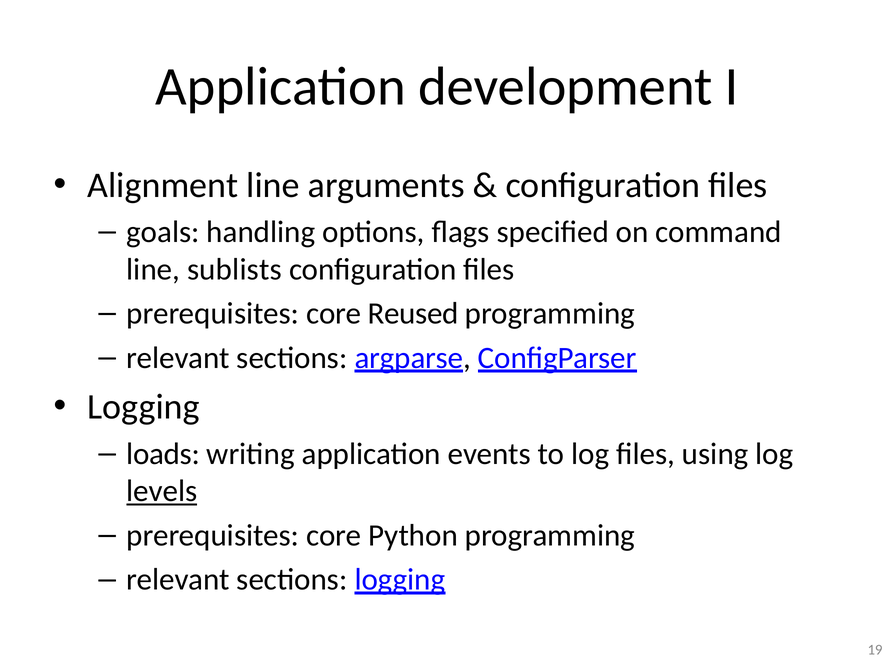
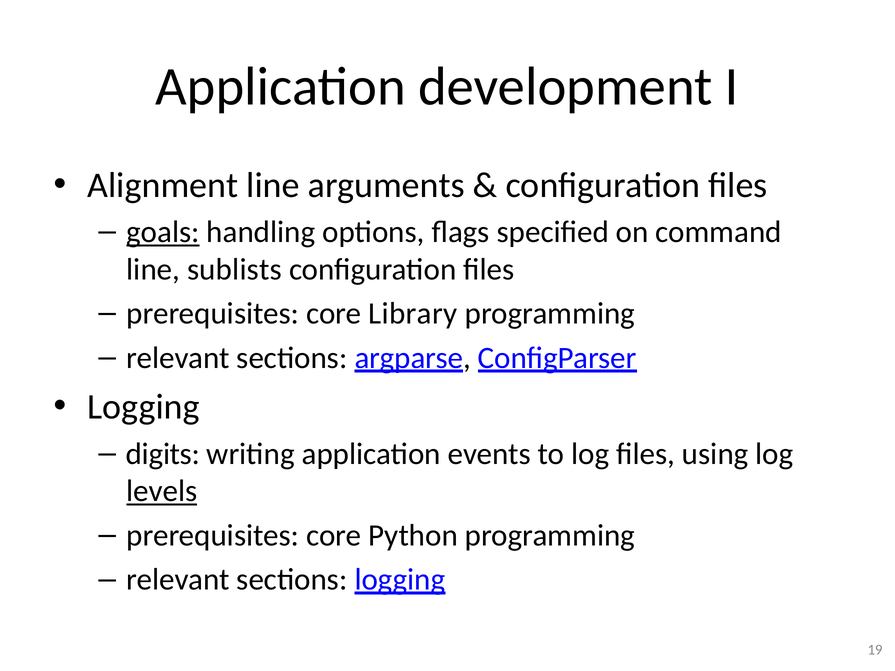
goals underline: none -> present
Reused: Reused -> Library
loads: loads -> digits
